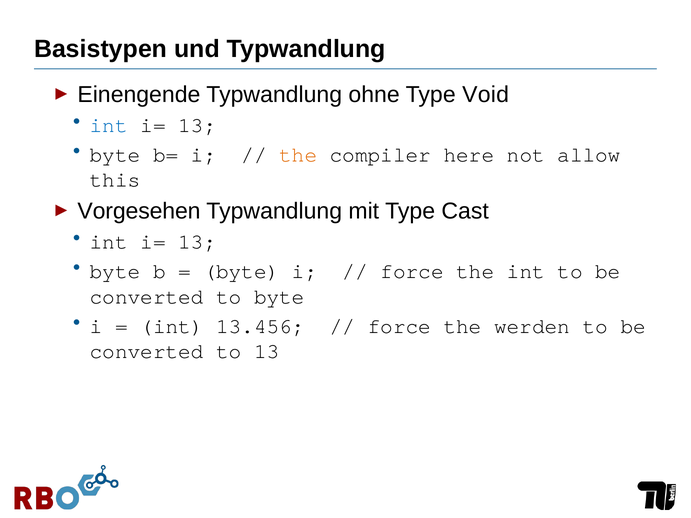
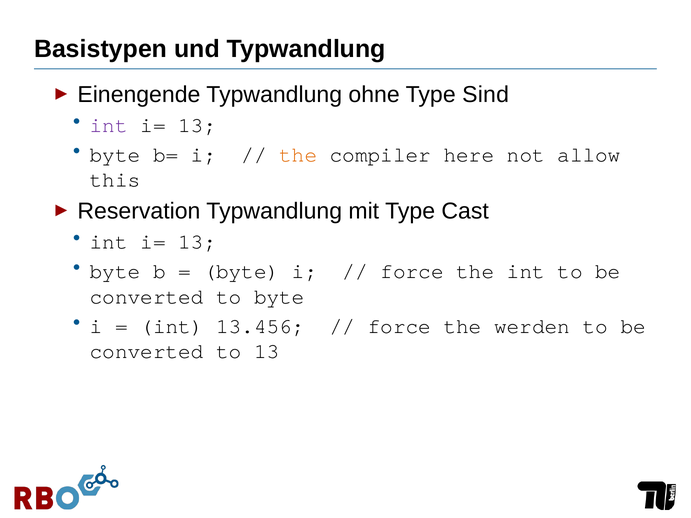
Void: Void -> Sind
int at (109, 125) colour: blue -> purple
Vorgesehen: Vorgesehen -> Reservation
